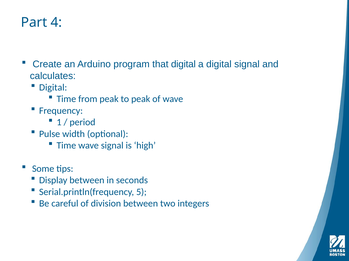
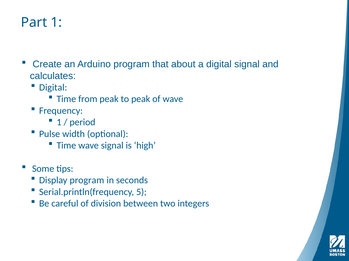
Part 4: 4 -> 1
that digital: digital -> about
Display between: between -> program
